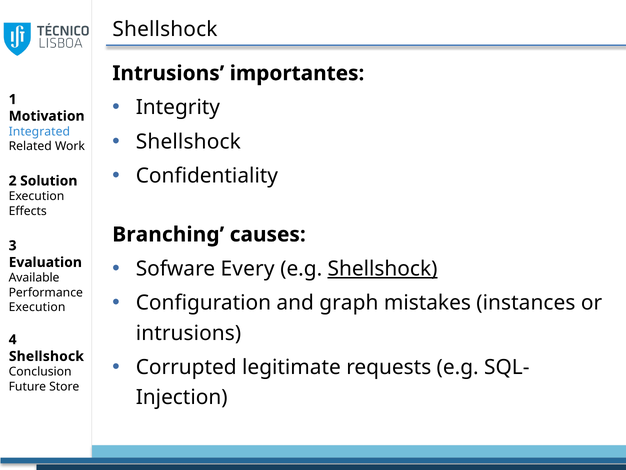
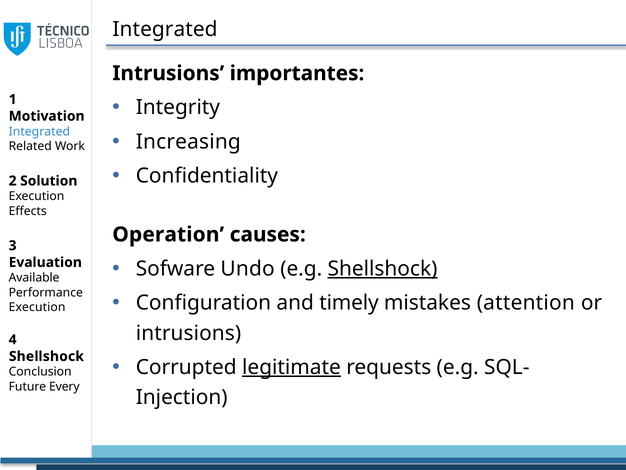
Shellshock at (165, 29): Shellshock -> Integrated
Shellshock at (188, 142): Shellshock -> Increasing
Branching: Branching -> Operation
Every: Every -> Undo
graph: graph -> timely
instances: instances -> attention
legitimate underline: none -> present
Store: Store -> Every
